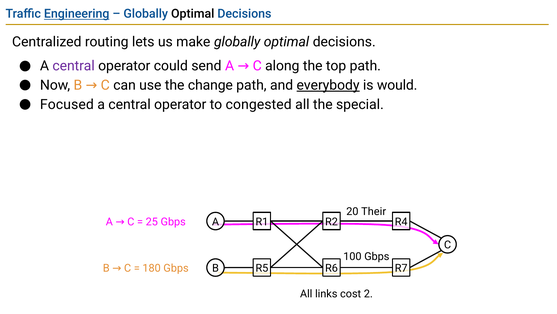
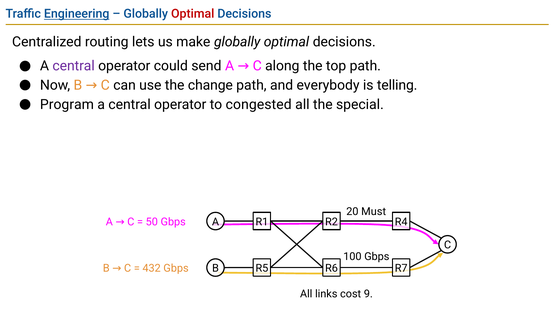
Optimal at (193, 14) colour: black -> red
everybody underline: present -> none
would: would -> telling
Focused: Focused -> Program
Their: Their -> Must
25: 25 -> 50
180: 180 -> 432
2: 2 -> 9
